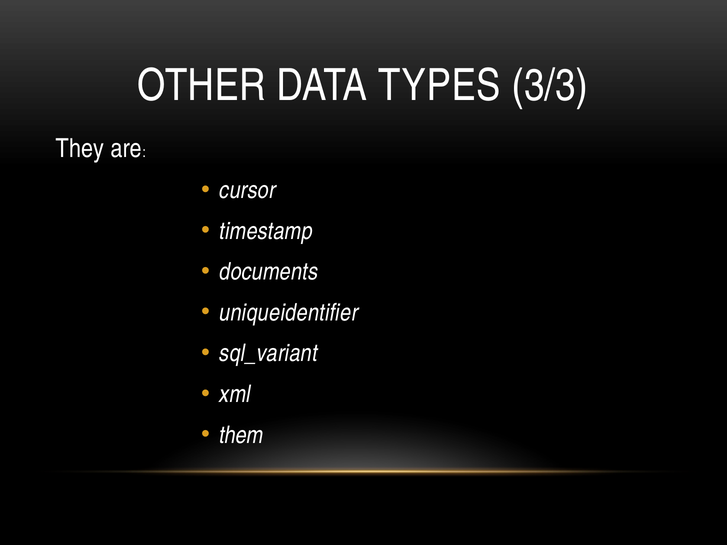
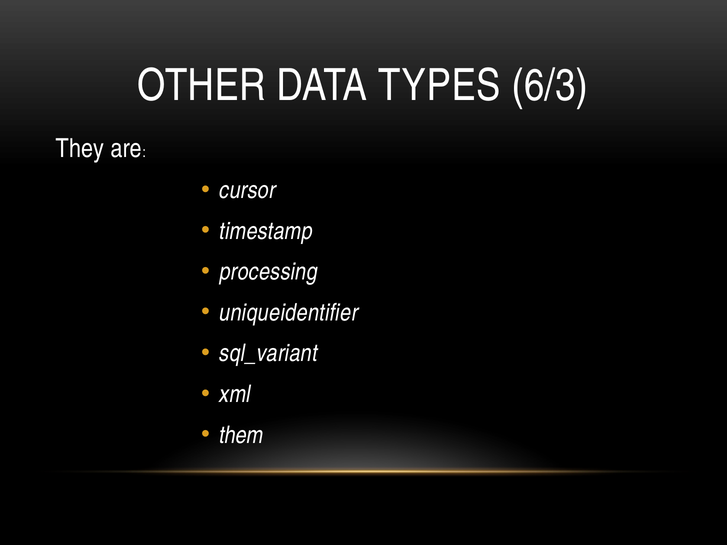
3/3: 3/3 -> 6/3
documents: documents -> processing
